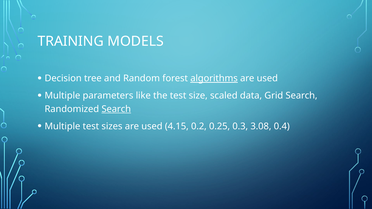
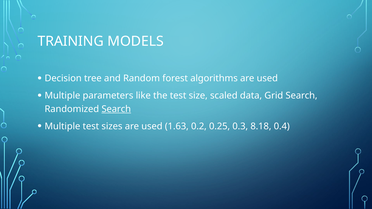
algorithms underline: present -> none
4.15: 4.15 -> 1.63
3.08: 3.08 -> 8.18
